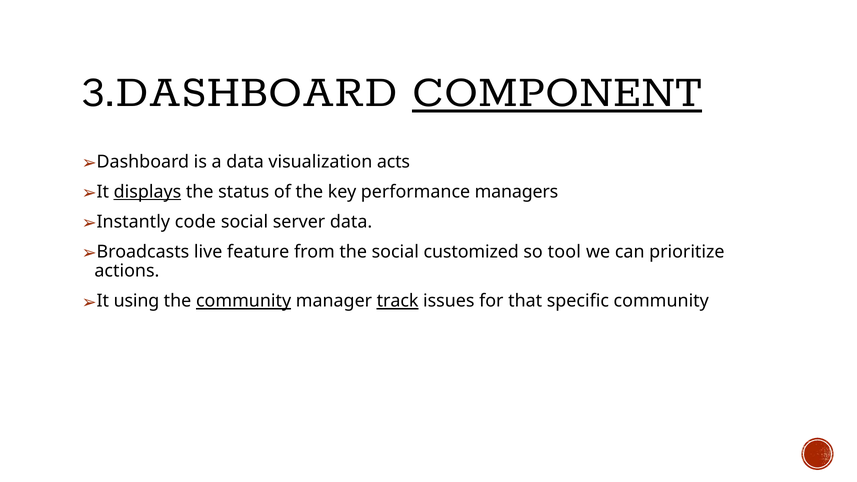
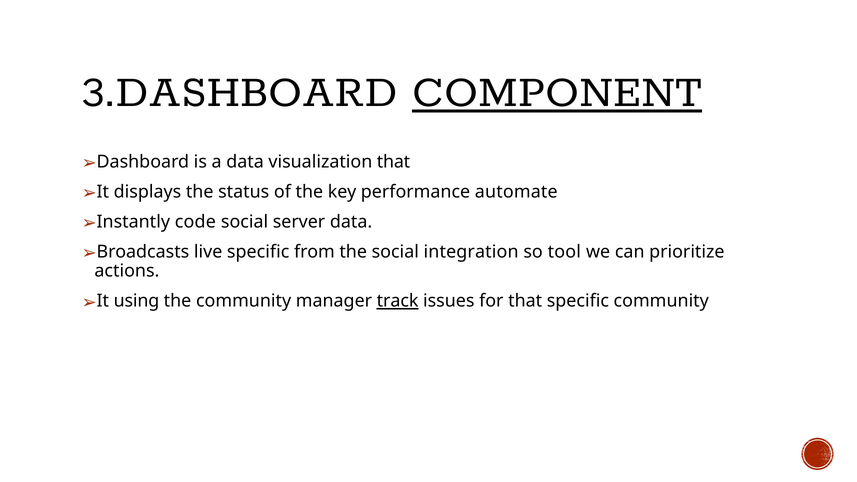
visualization acts: acts -> that
displays underline: present -> none
managers: managers -> automate
live feature: feature -> specific
customized: customized -> integration
community at (244, 301) underline: present -> none
